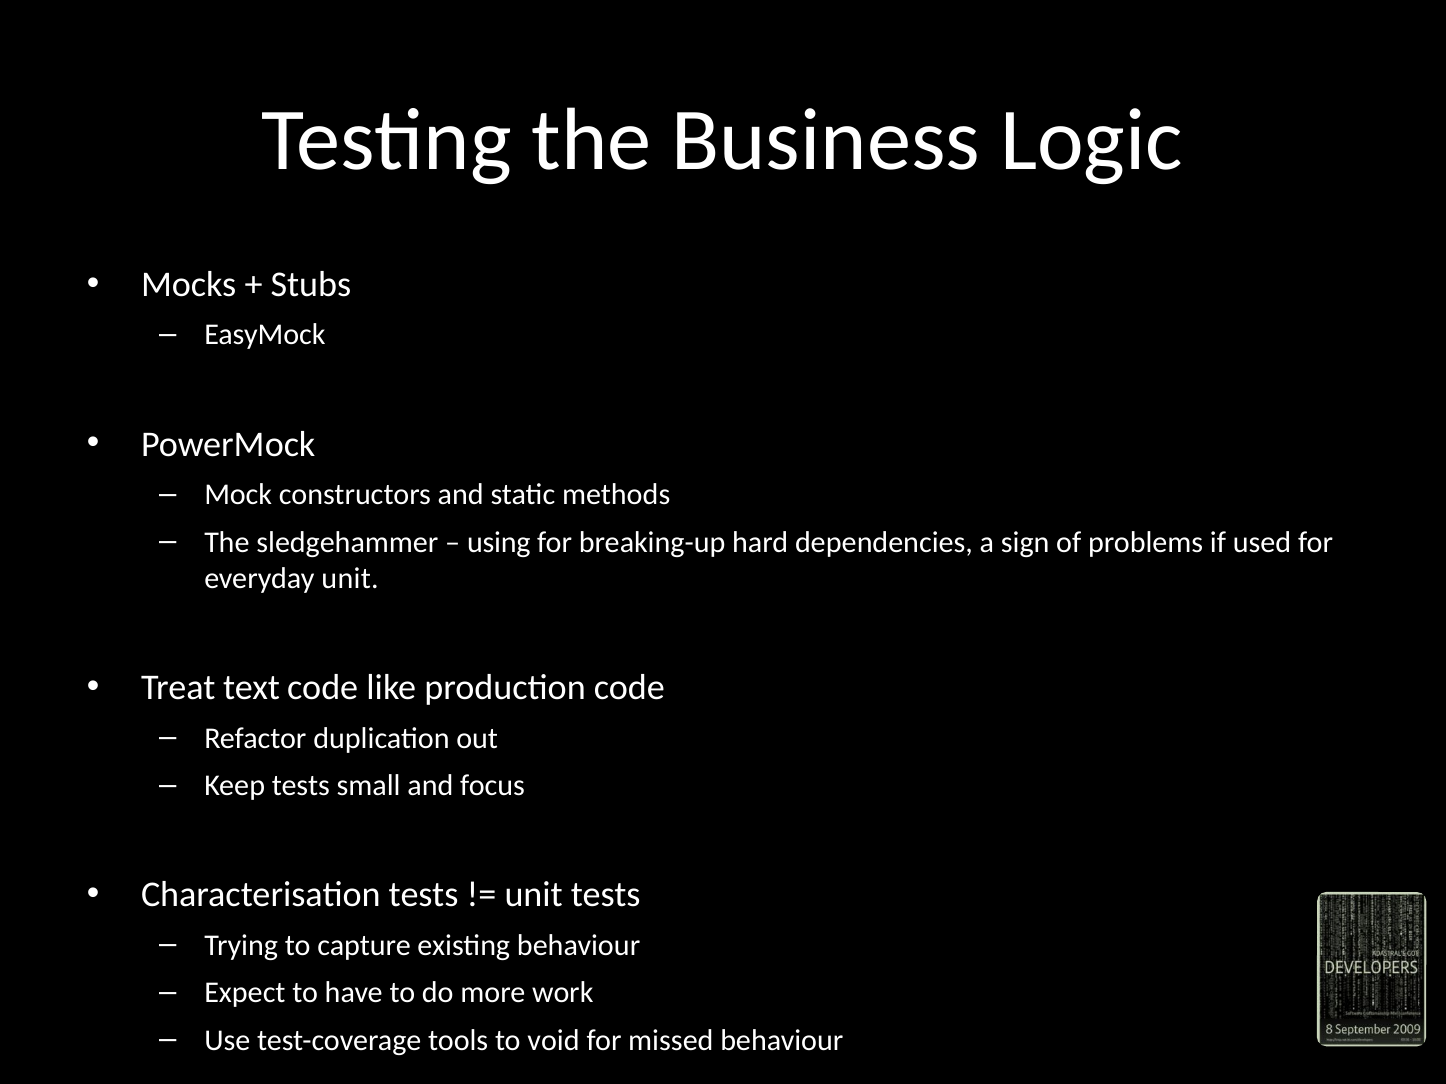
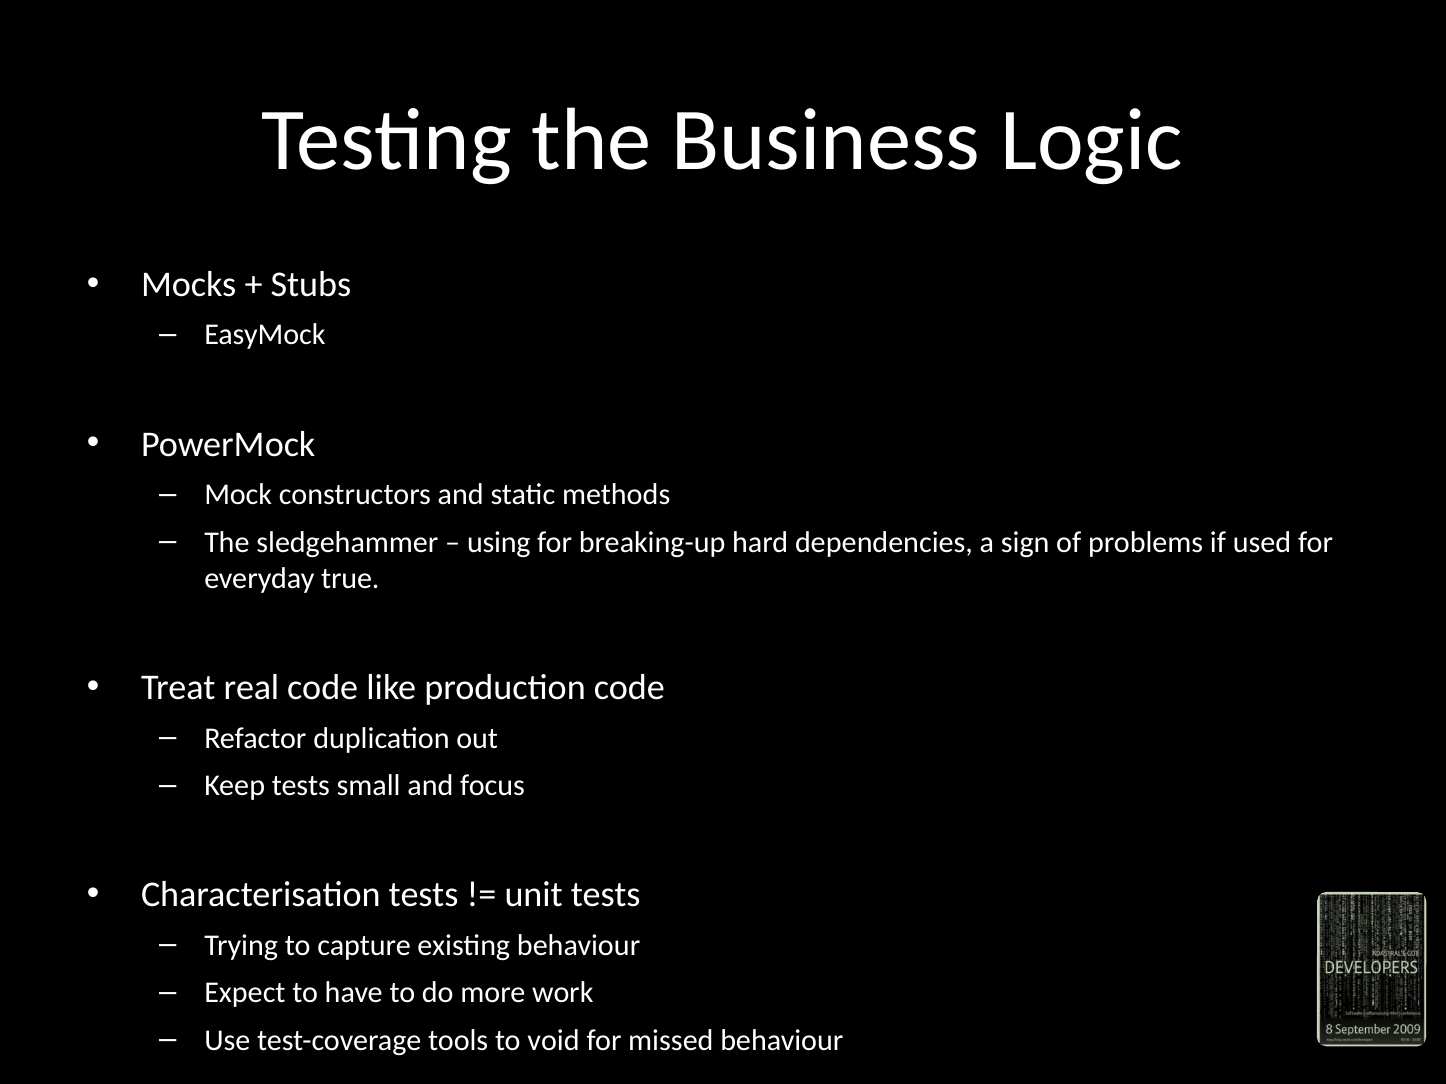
everyday unit: unit -> true
text: text -> real
